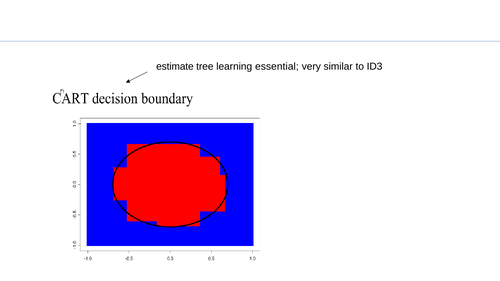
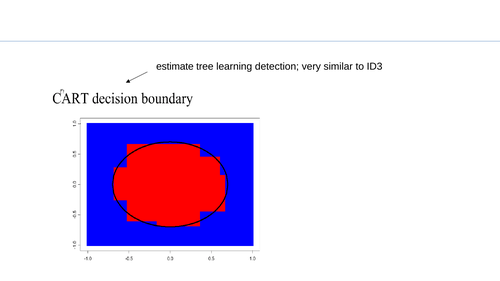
essential: essential -> detection
